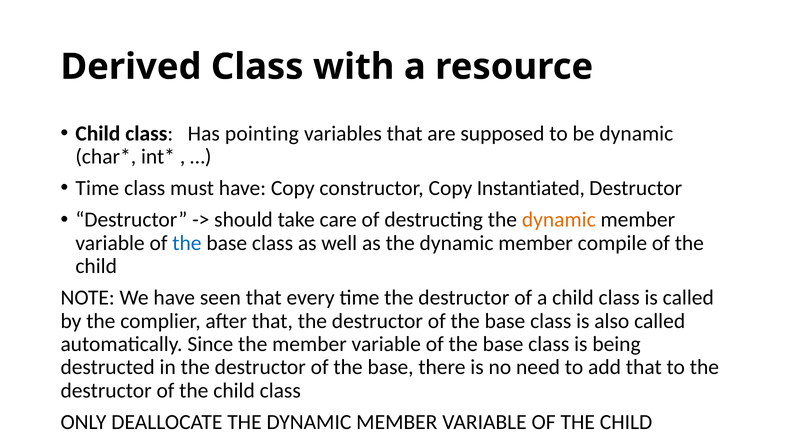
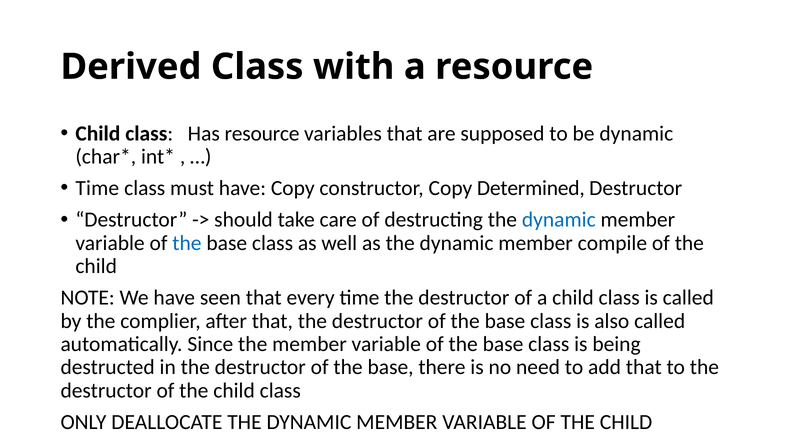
Has pointing: pointing -> resource
Instantiated: Instantiated -> Determined
dynamic at (559, 220) colour: orange -> blue
